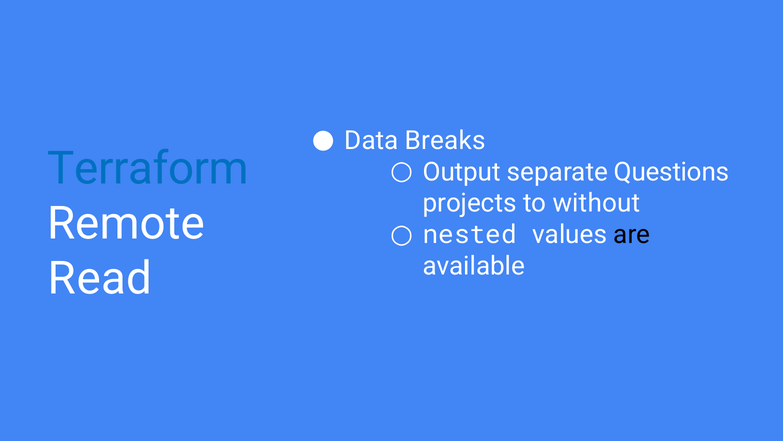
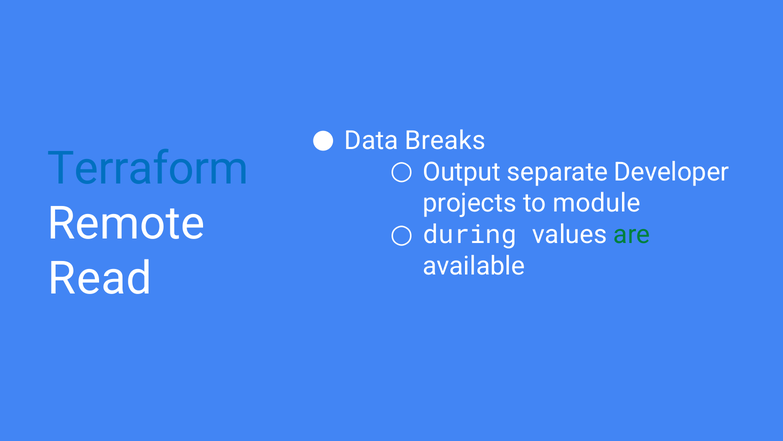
Questions: Questions -> Developer
without: without -> module
nested: nested -> during
are colour: black -> green
